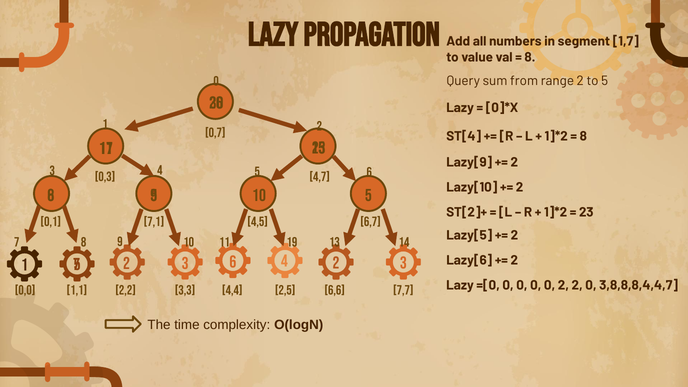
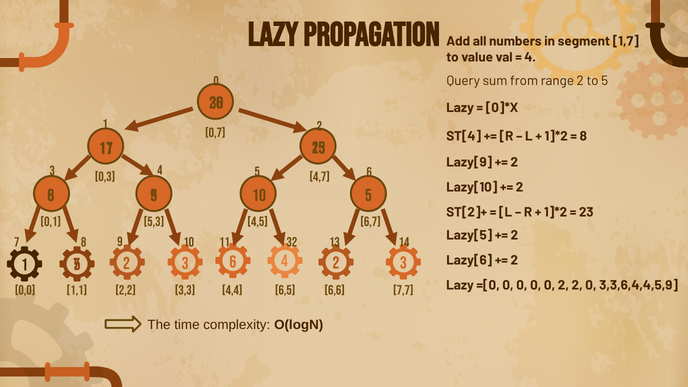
8 at (530, 58): 8 -> 4
7,1: 7,1 -> 5,3
19: 19 -> 32
3,8,8,8,4,4,7: 3,8,8,8,4,4,7 -> 3,3,6,4,4,5,9
2,5: 2,5 -> 6,5
